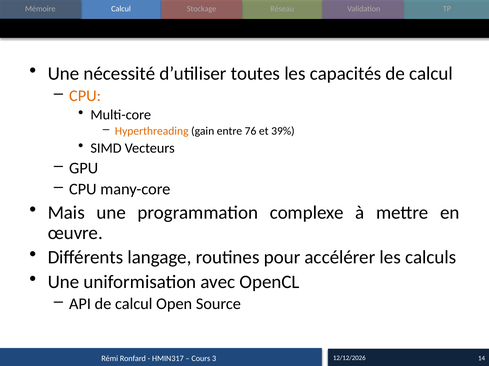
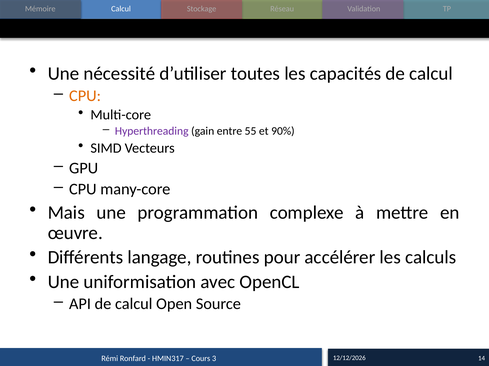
Hyperthreading colour: orange -> purple
76: 76 -> 55
39%: 39% -> 90%
